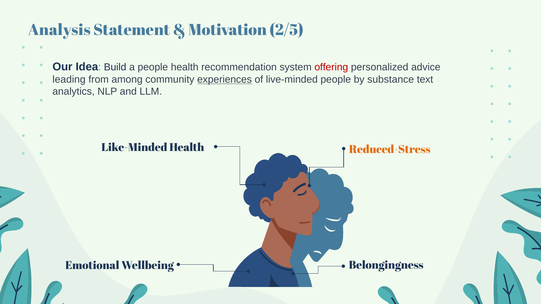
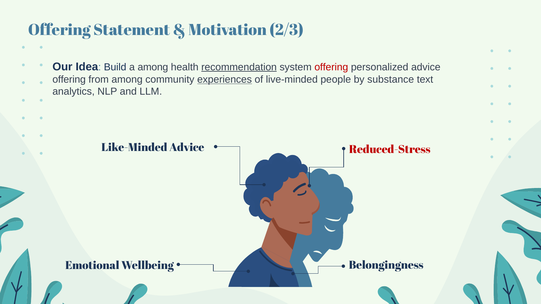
Analysis at (59, 30): Analysis -> Offering
2/5: 2/5 -> 2/3
a people: people -> among
recommendation underline: none -> present
leading at (69, 80): leading -> offering
Like-Minded Health: Health -> Advice
Reduced-Stress colour: orange -> red
